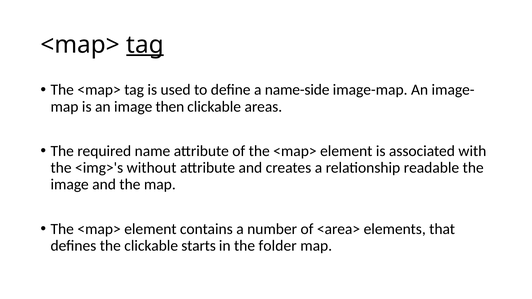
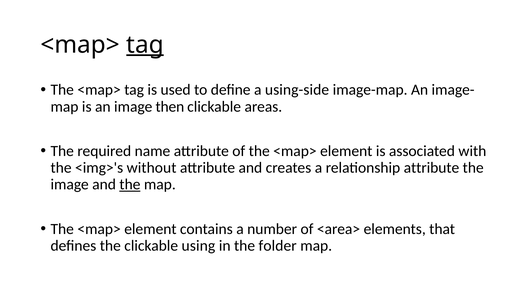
name-side: name-side -> using-side
relationship readable: readable -> attribute
the at (130, 185) underline: none -> present
starts: starts -> using
